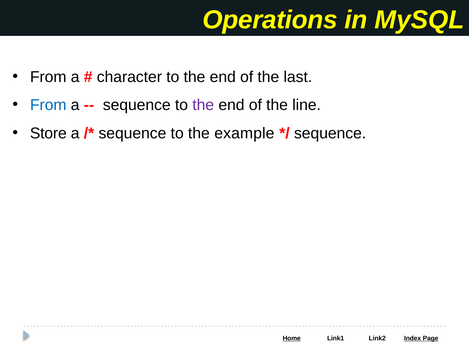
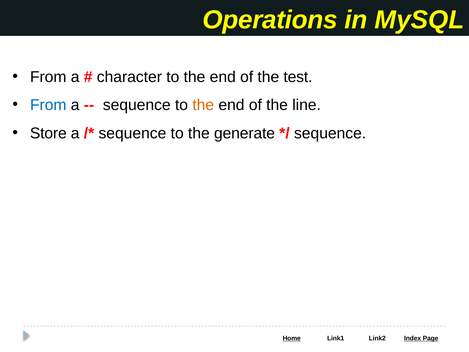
last: last -> test
the at (203, 105) colour: purple -> orange
example: example -> generate
